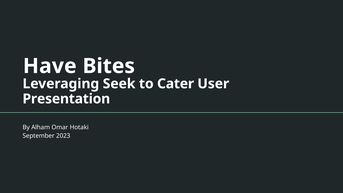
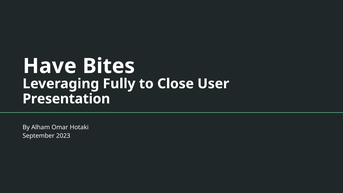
Seek: Seek -> Fully
Cater: Cater -> Close
